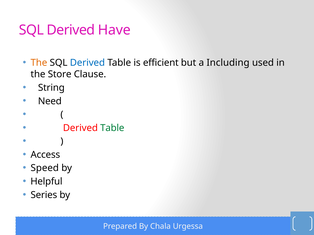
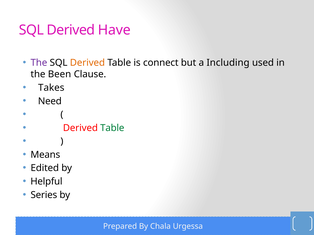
The at (39, 63) colour: orange -> purple
Derived at (87, 63) colour: blue -> orange
efficient: efficient -> connect
Store: Store -> Been
String: String -> Takes
Access: Access -> Means
Speed: Speed -> Edited
